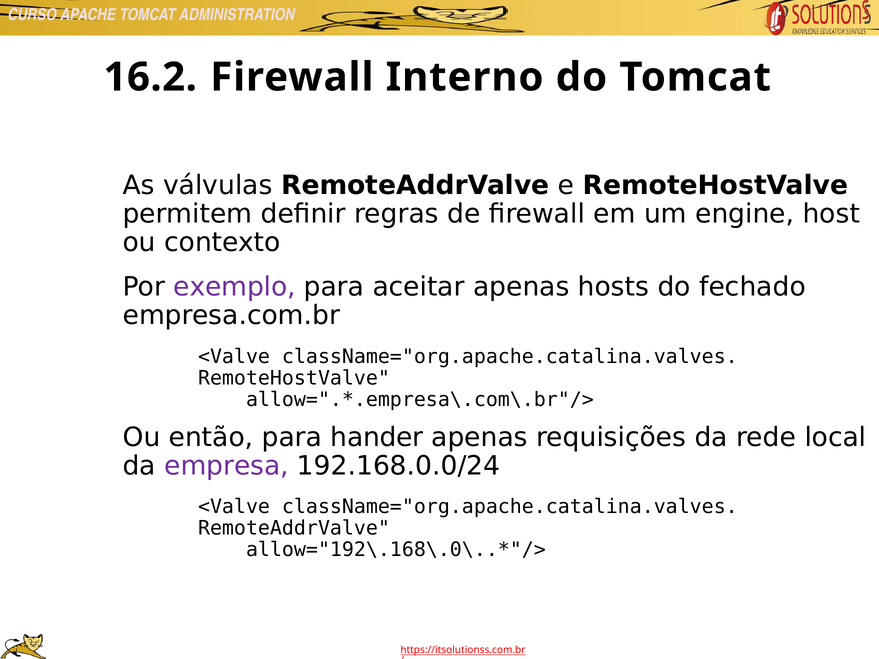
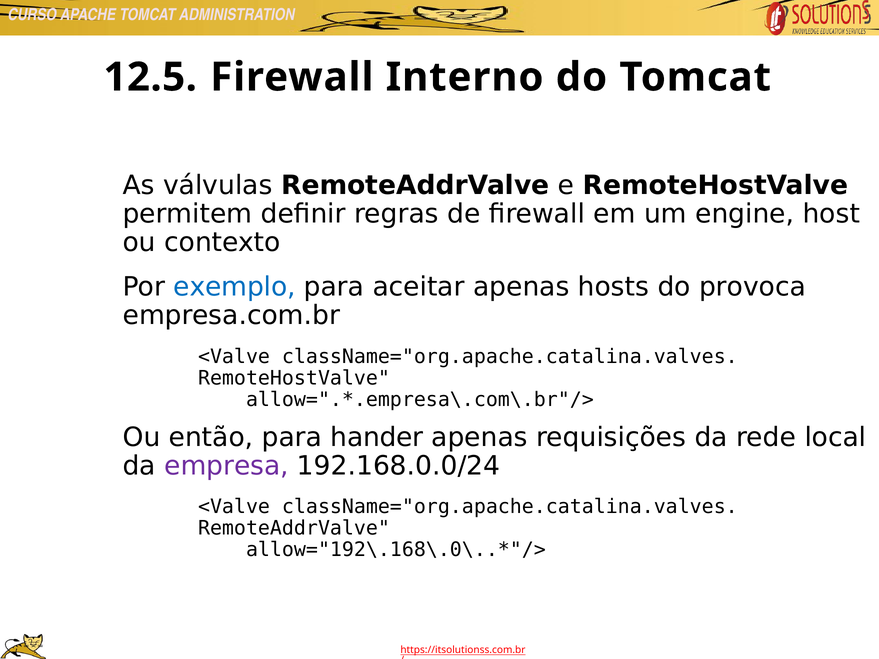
16.2: 16.2 -> 12.5
exemplo colour: purple -> blue
fechado: fechado -> provoca
